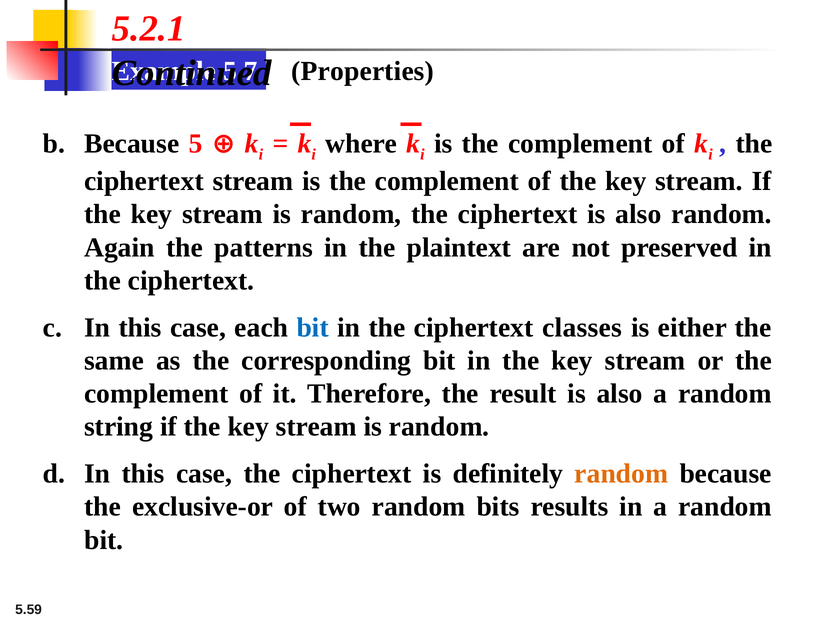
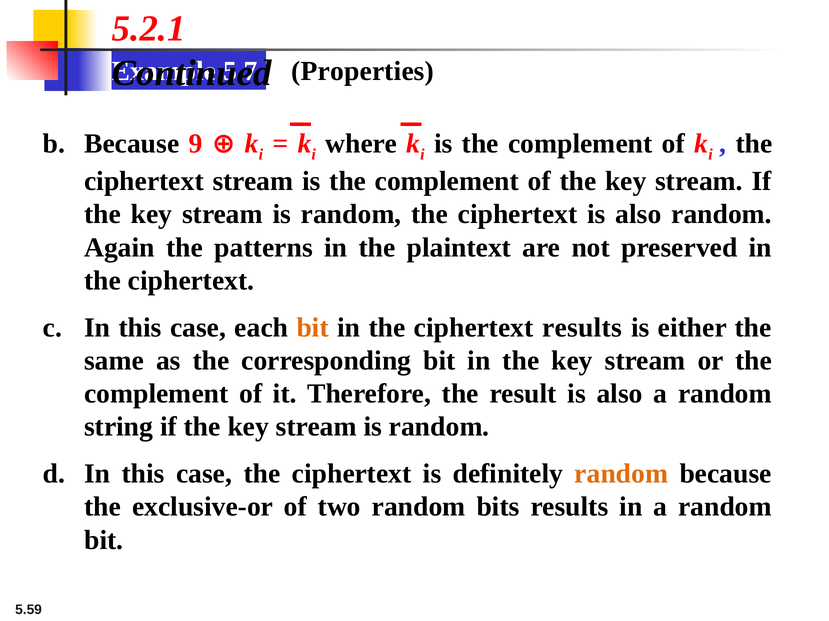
5: 5 -> 9
bit at (313, 328) colour: blue -> orange
ciphertext classes: classes -> results
